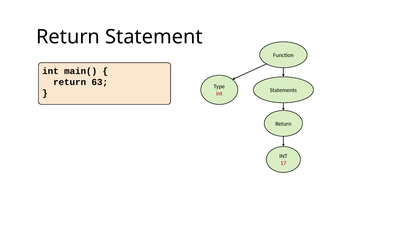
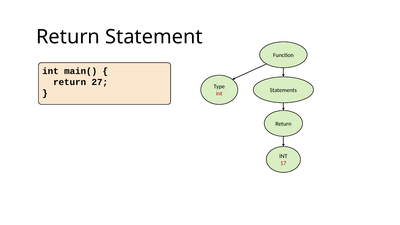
63: 63 -> 27
